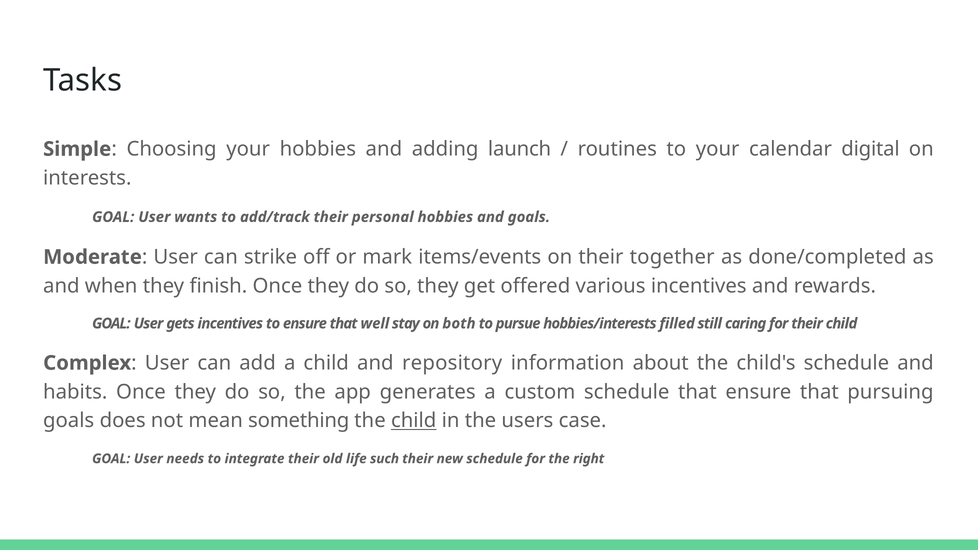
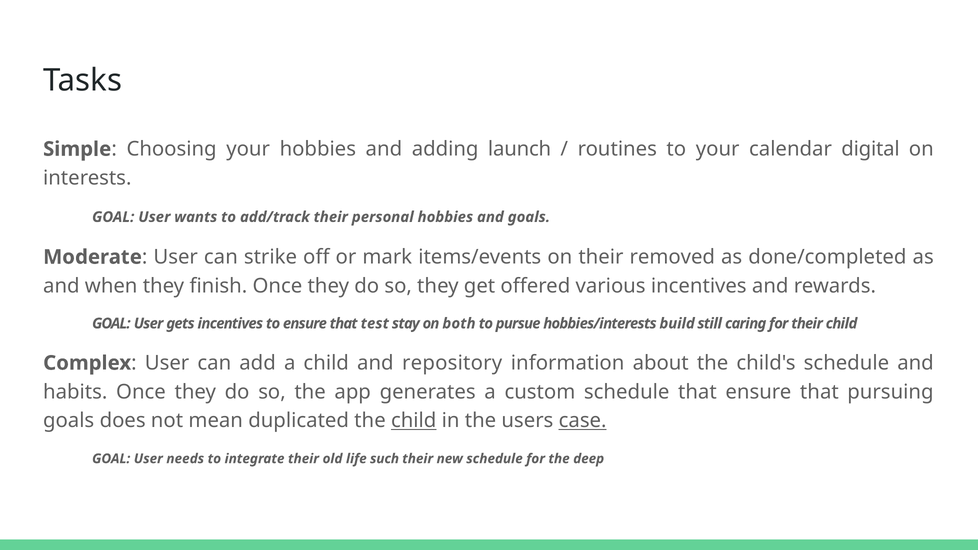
together: together -> removed
well: well -> test
filled: filled -> build
something: something -> duplicated
case underline: none -> present
right: right -> deep
